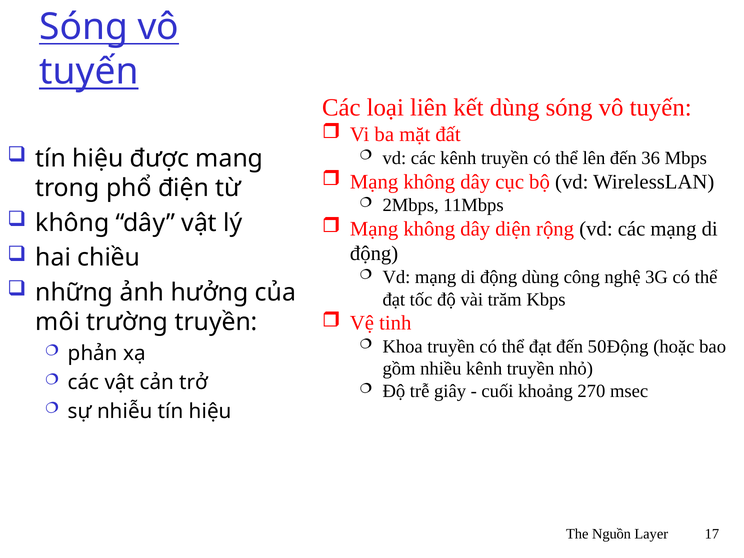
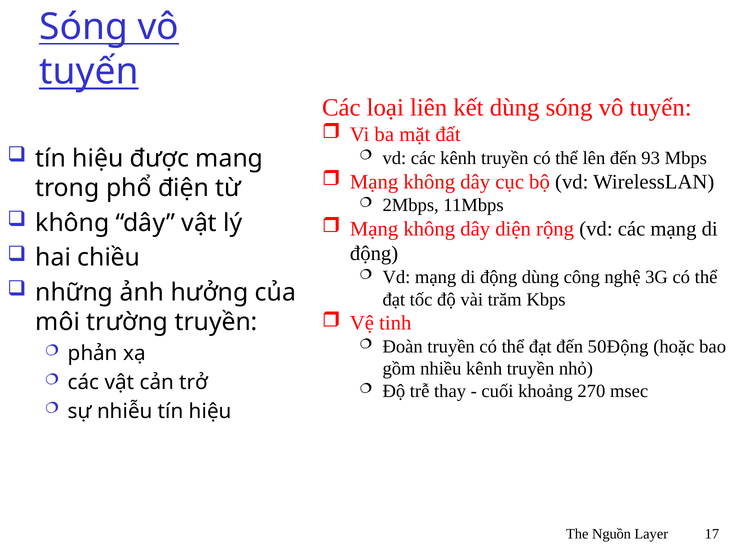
36: 36 -> 93
Khoa: Khoa -> Đoàn
giây: giây -> thay
